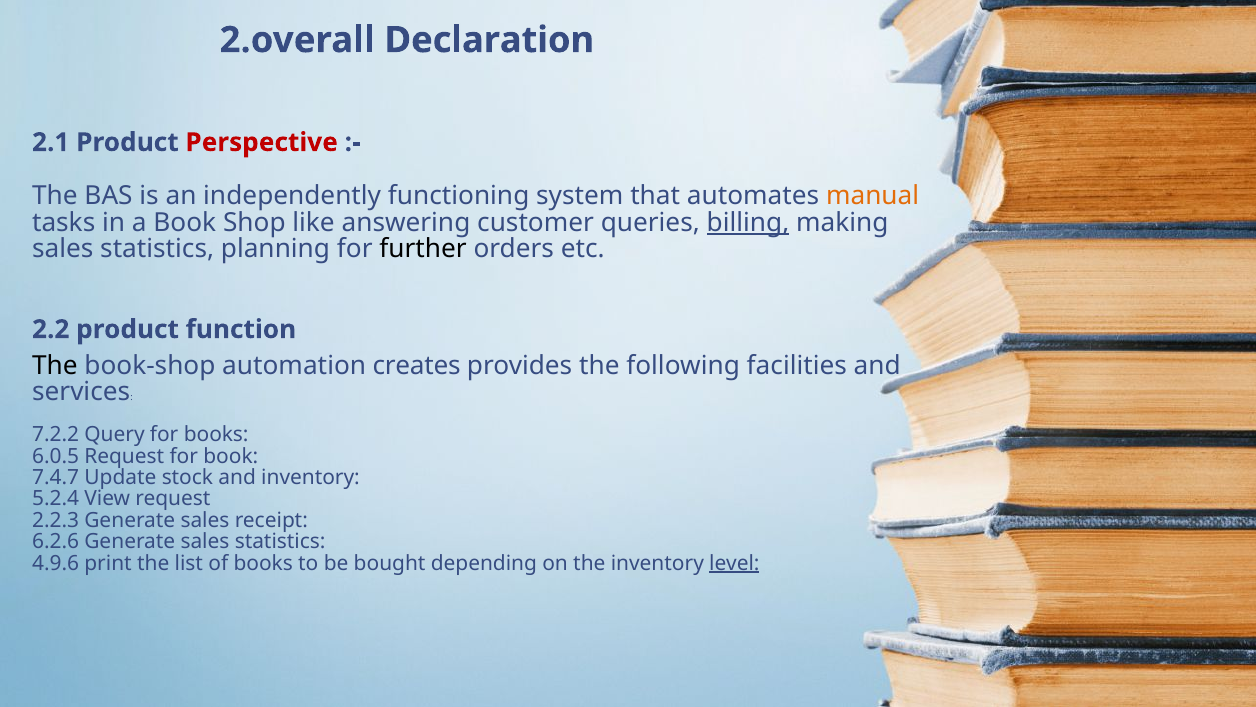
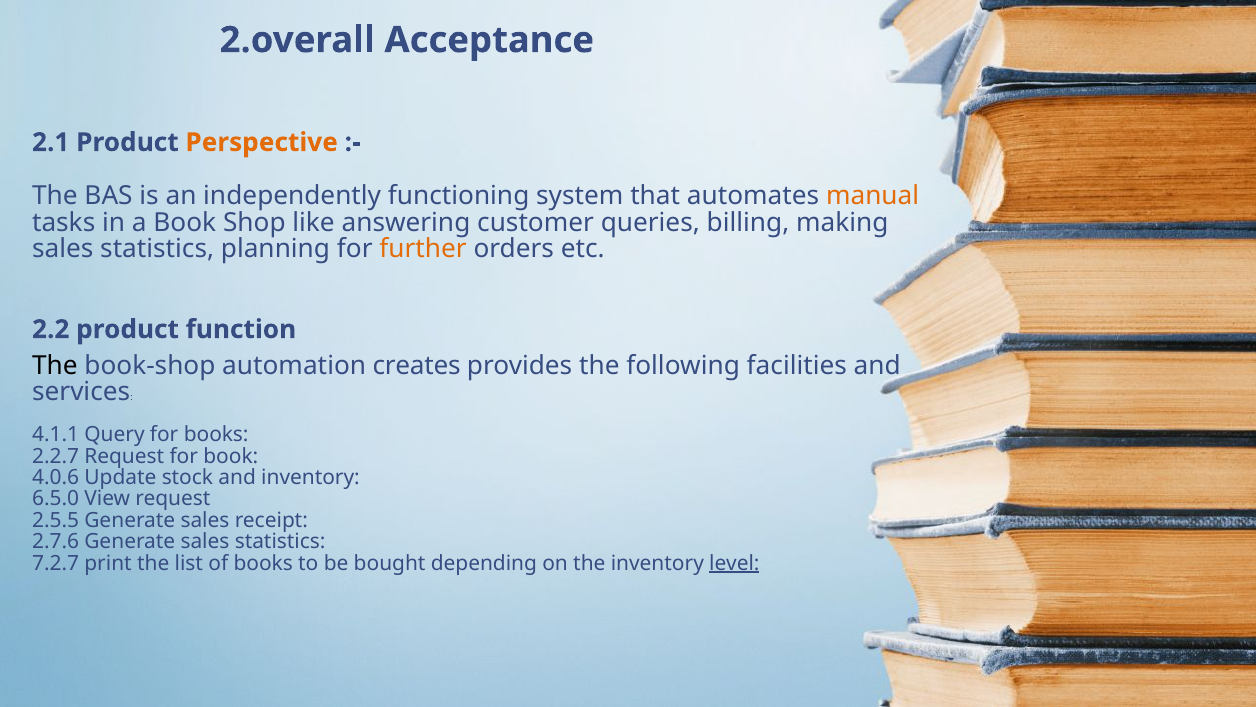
Declaration: Declaration -> Acceptance
Perspective colour: red -> orange
billing underline: present -> none
further colour: black -> orange
7.2.2: 7.2.2 -> 4.1.1
6.0.5: 6.0.5 -> 2.2.7
7.4.7: 7.4.7 -> 4.0.6
5.2.4: 5.2.4 -> 6.5.0
2.2.3: 2.2.3 -> 2.5.5
6.2.6: 6.2.6 -> 2.7.6
4.9.6: 4.9.6 -> 7.2.7
